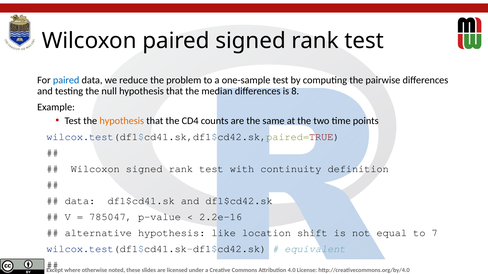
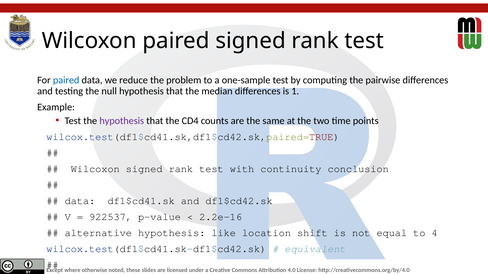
8: 8 -> 1
hypothesis at (122, 121) colour: orange -> purple
definition: definition -> conclusion
785047: 785047 -> 922537
7: 7 -> 4
